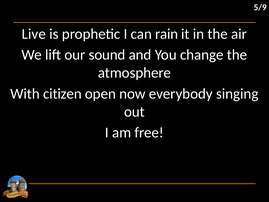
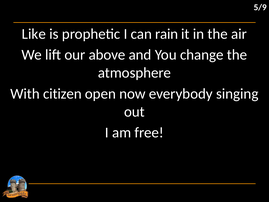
Live: Live -> Like
sound: sound -> above
